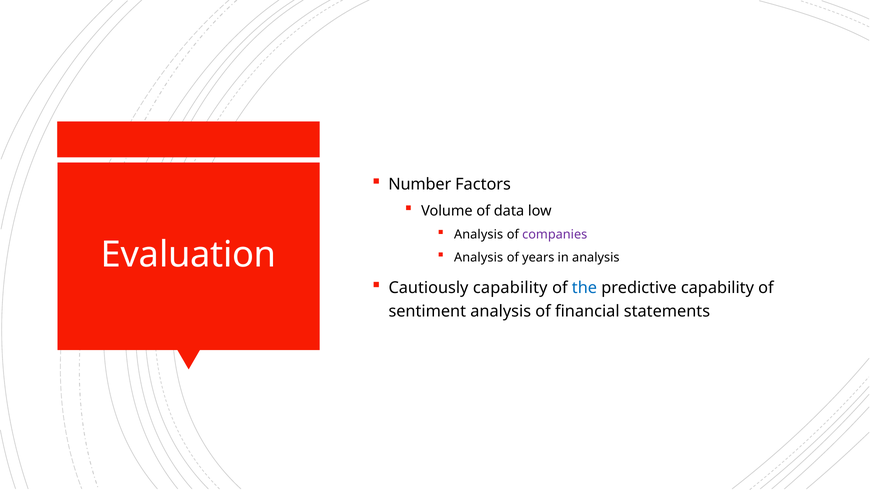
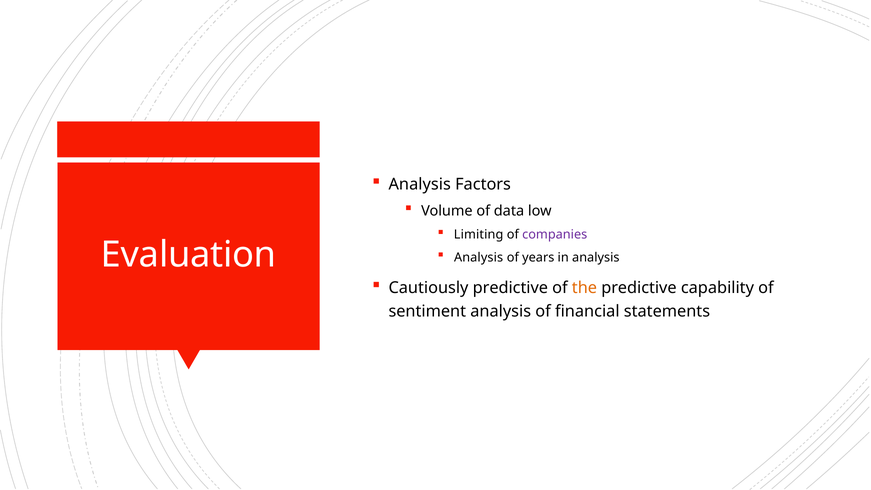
Number at (420, 184): Number -> Analysis
Analysis at (479, 235): Analysis -> Limiting
Cautiously capability: capability -> predictive
the colour: blue -> orange
